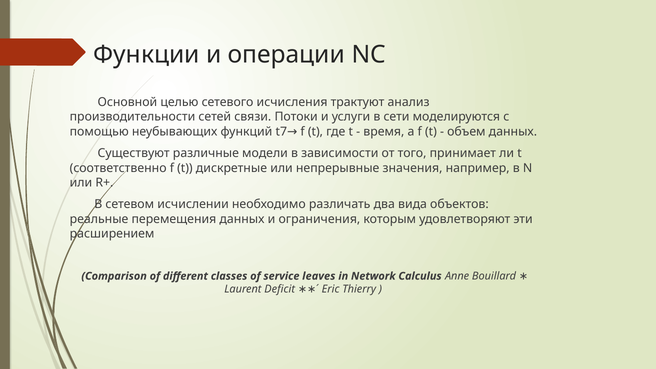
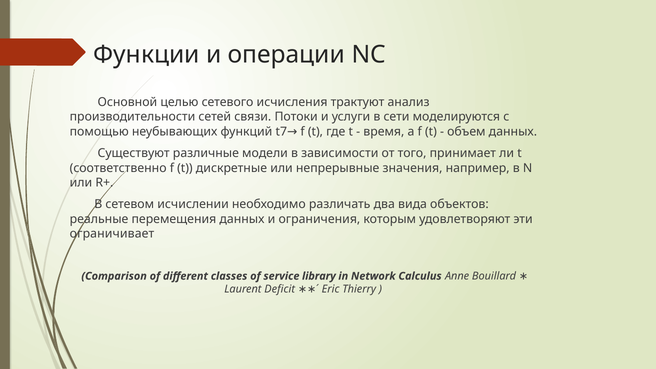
расширением: расширением -> ограничивает
leaves: leaves -> library
